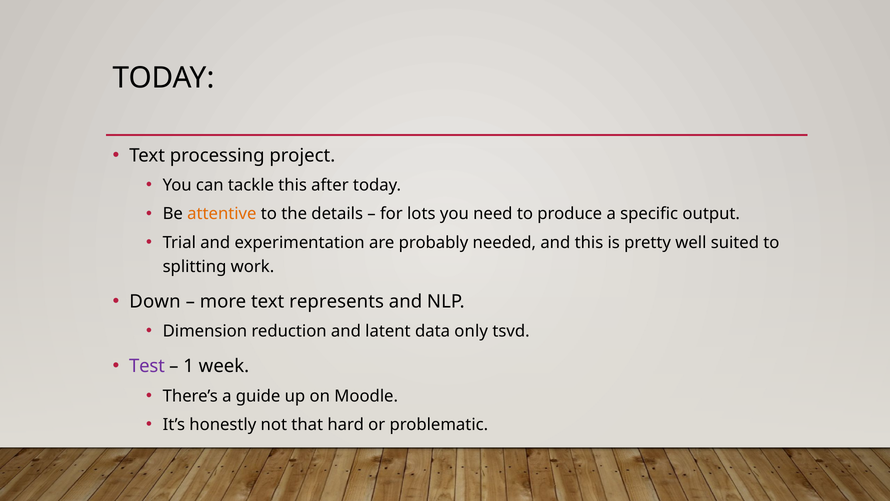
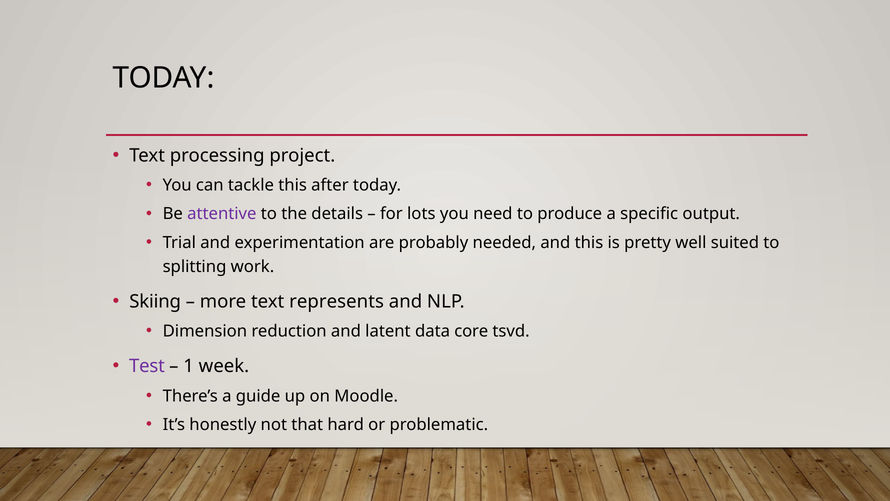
attentive colour: orange -> purple
Down: Down -> Skiing
only: only -> core
